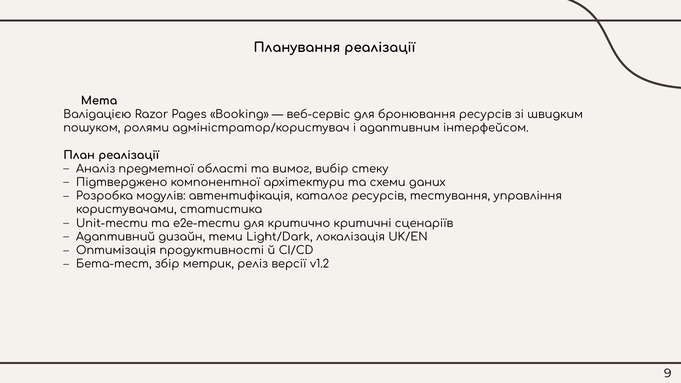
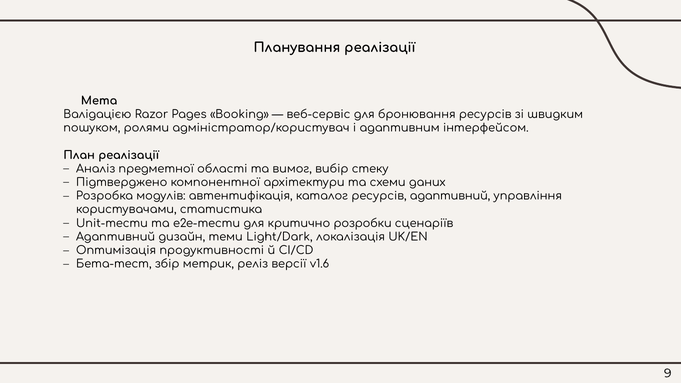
ресурсів тестування: тестування -> адаптивний
критичні: критичні -> розробки
v1.2: v1.2 -> v1.6
